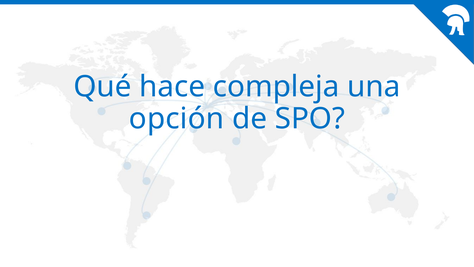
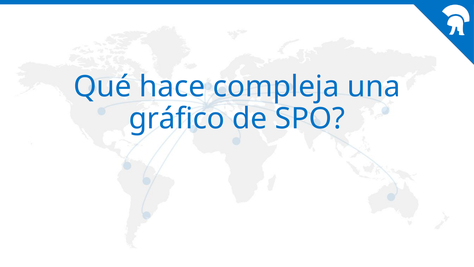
opción: opción -> gráfico
